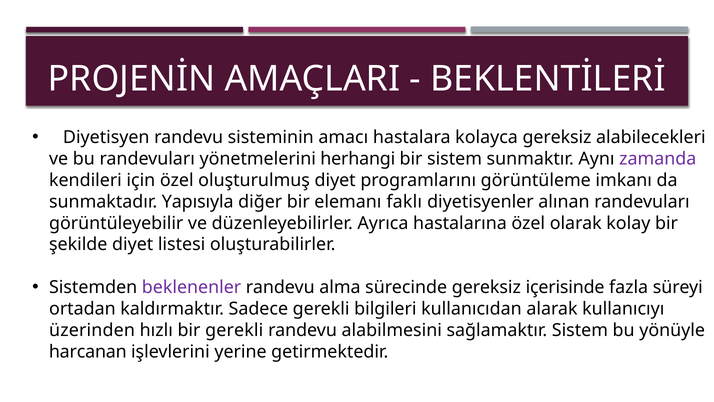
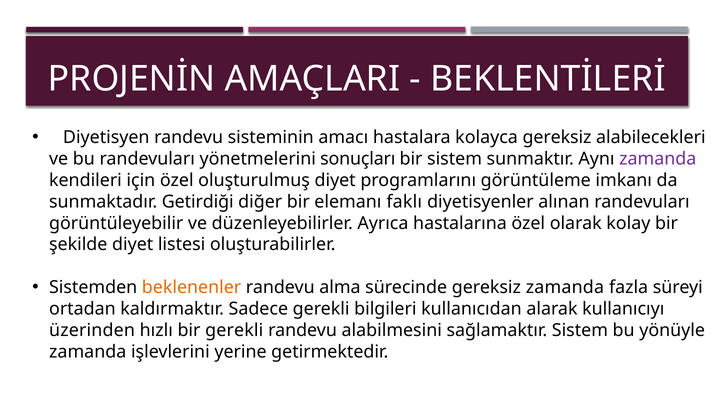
herhangi: herhangi -> sonuçları
Yapısıyla: Yapısıyla -> Getirdiği
beklenenler colour: purple -> orange
gereksiz içerisinde: içerisinde -> zamanda
harcanan at (88, 351): harcanan -> zamanda
